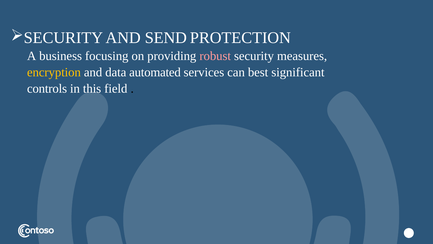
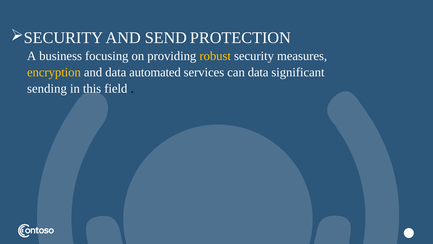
robust colour: pink -> yellow
can best: best -> data
controls: controls -> sending
